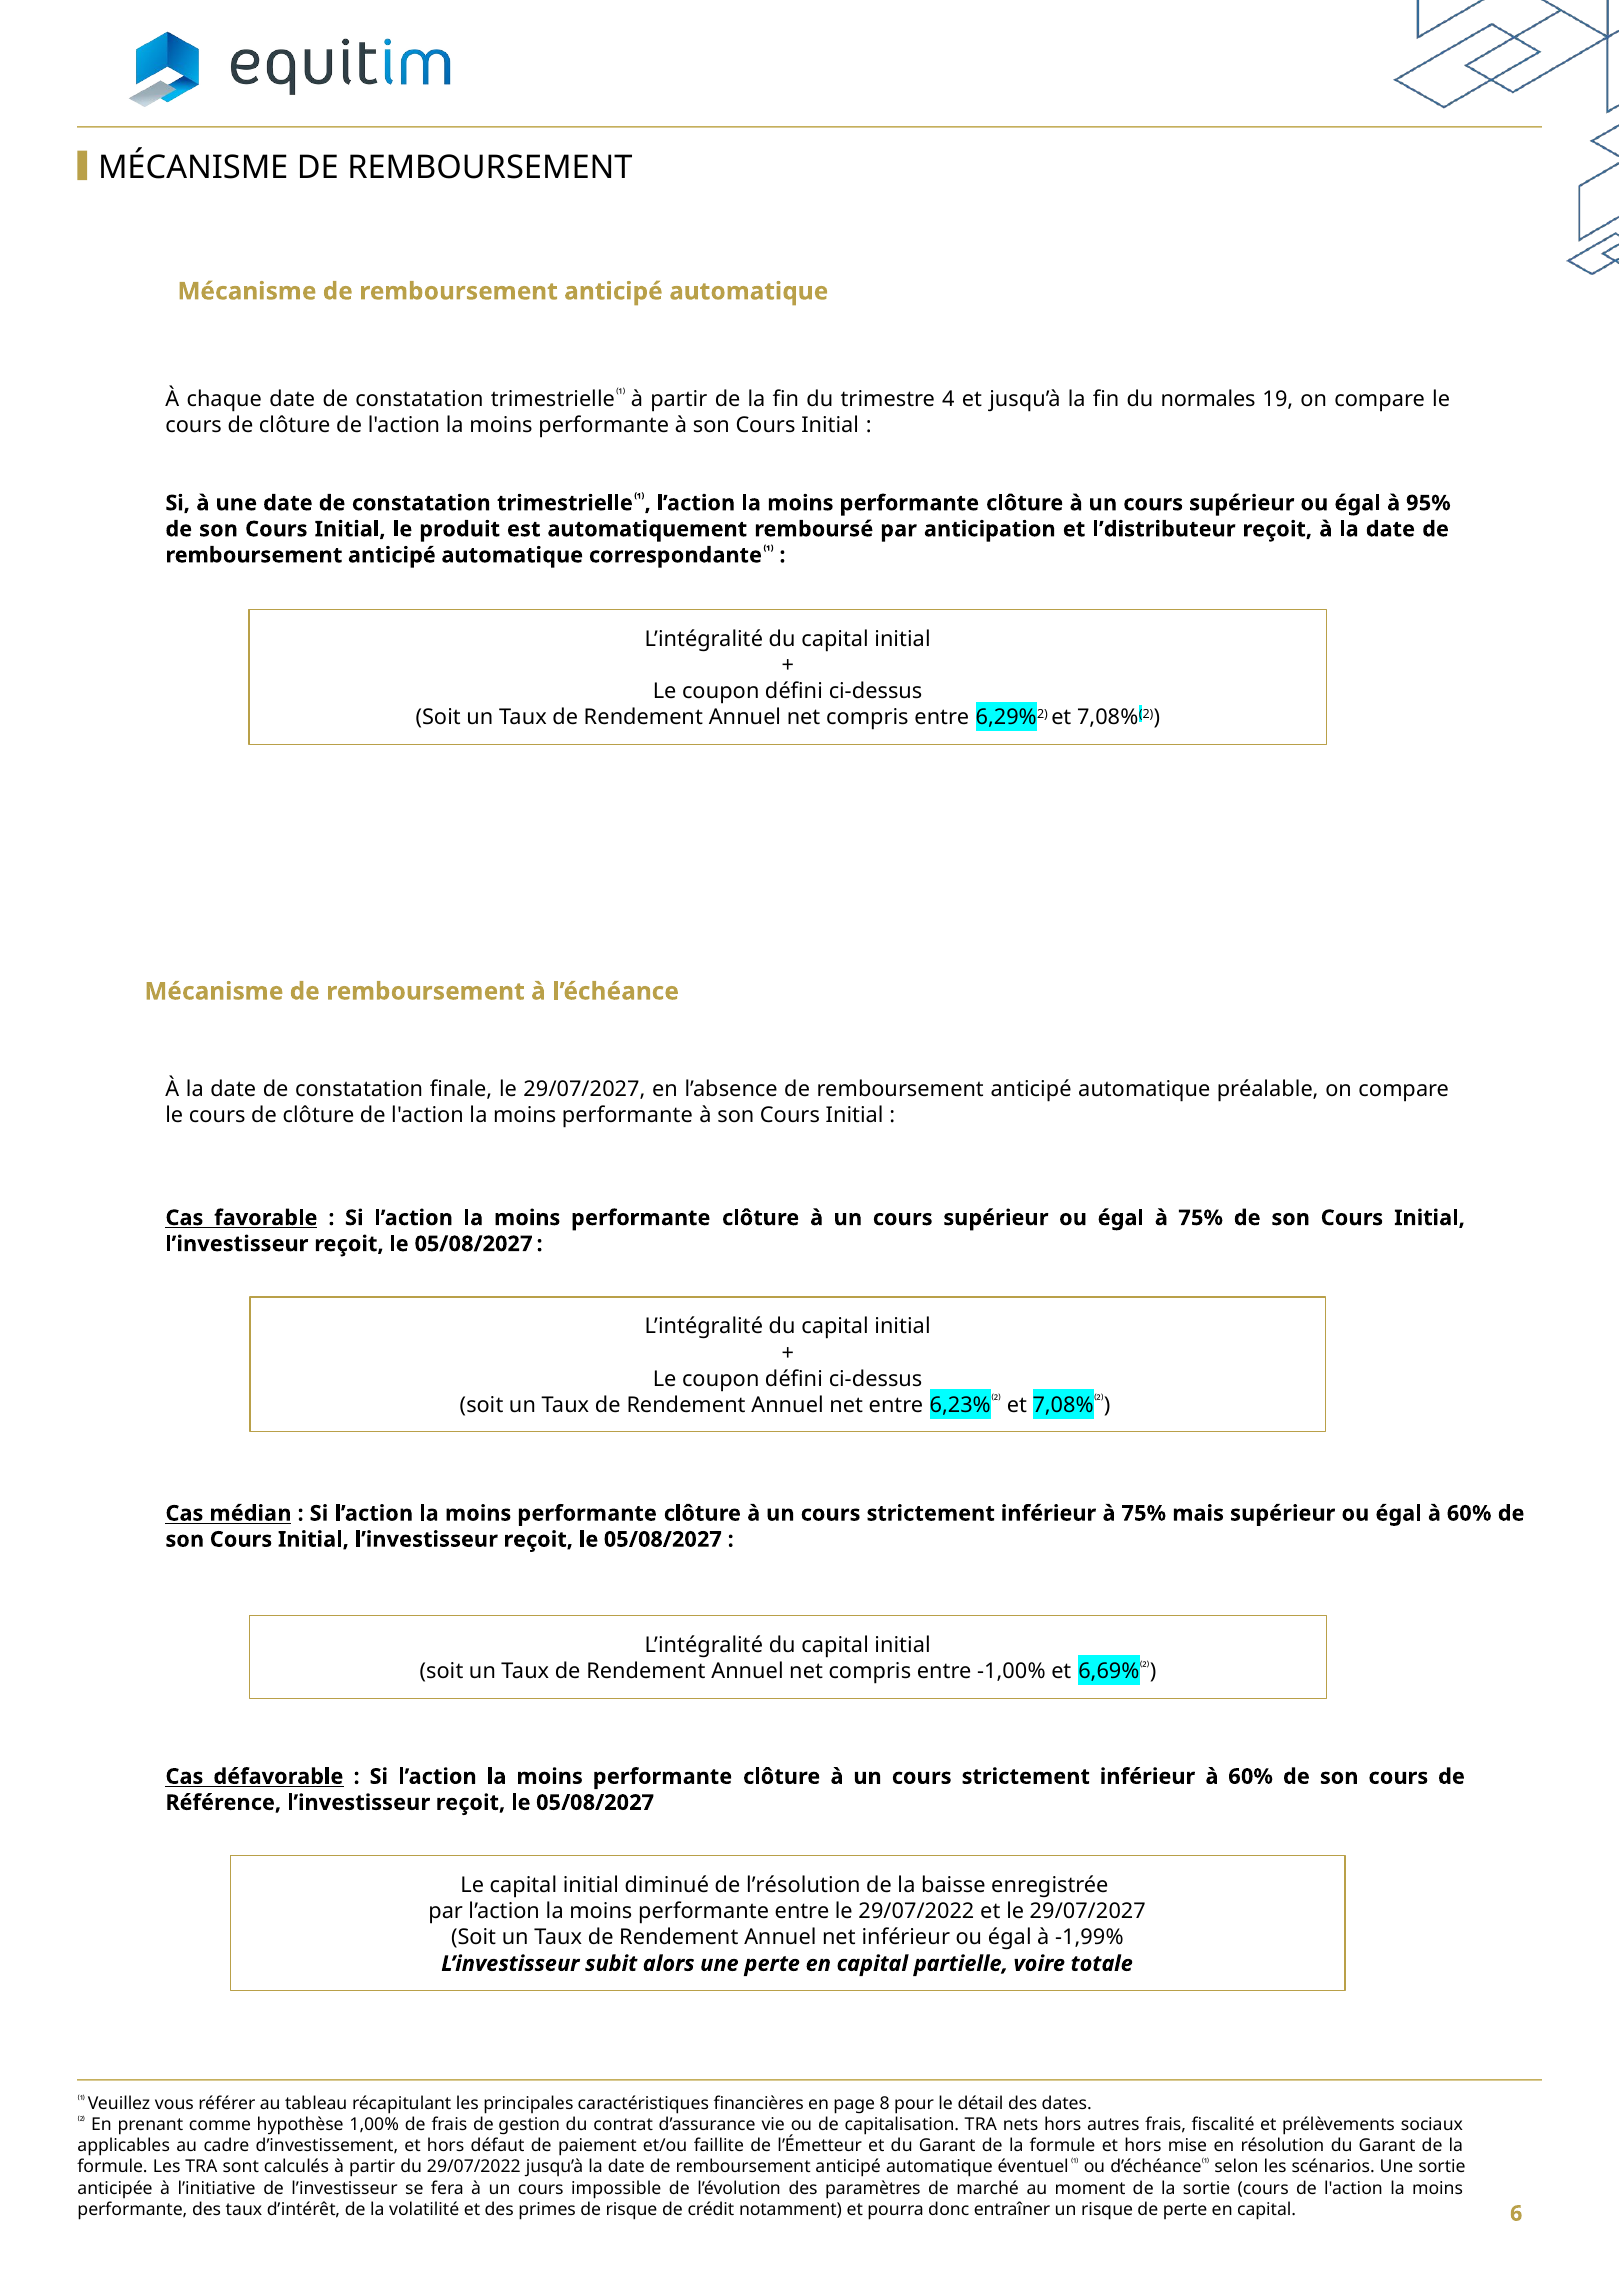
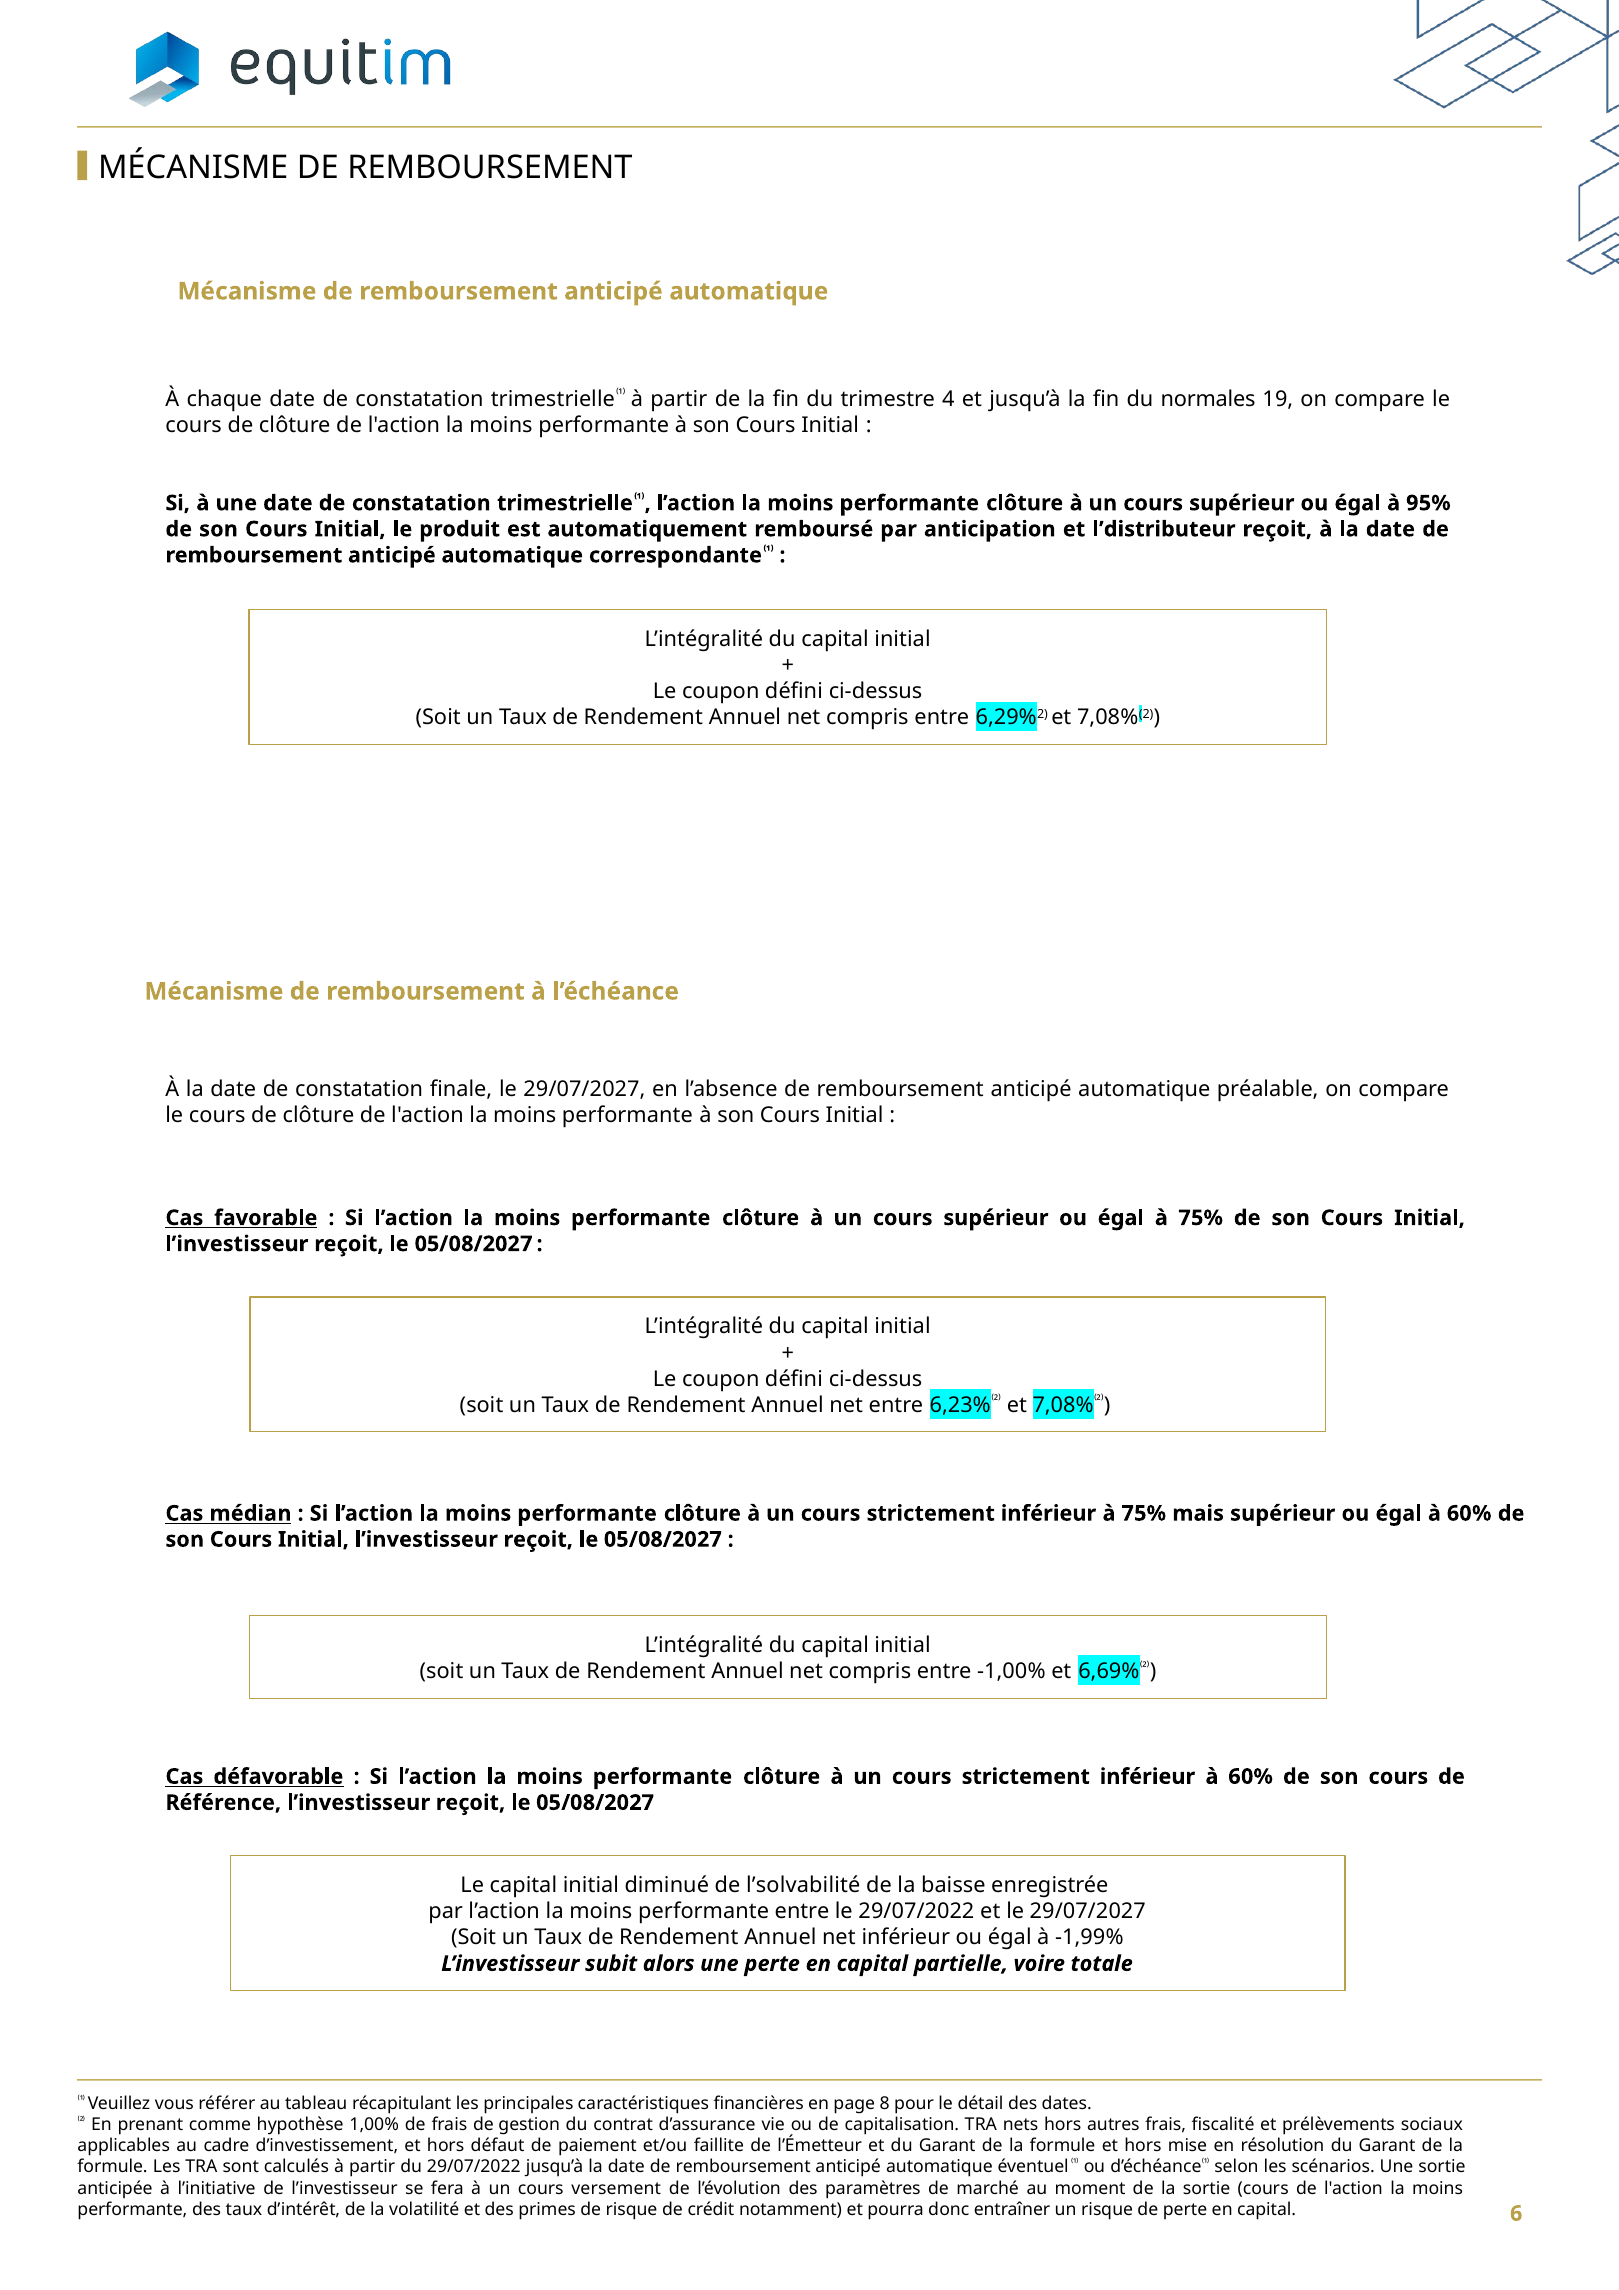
l’résolution: l’résolution -> l’solvabilité
impossible: impossible -> versement
